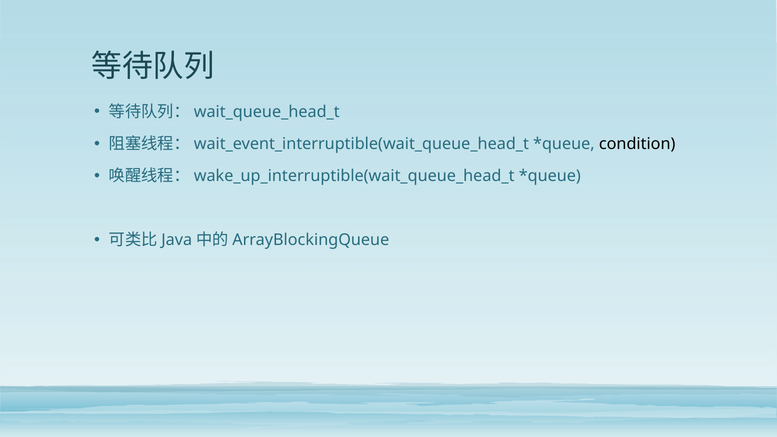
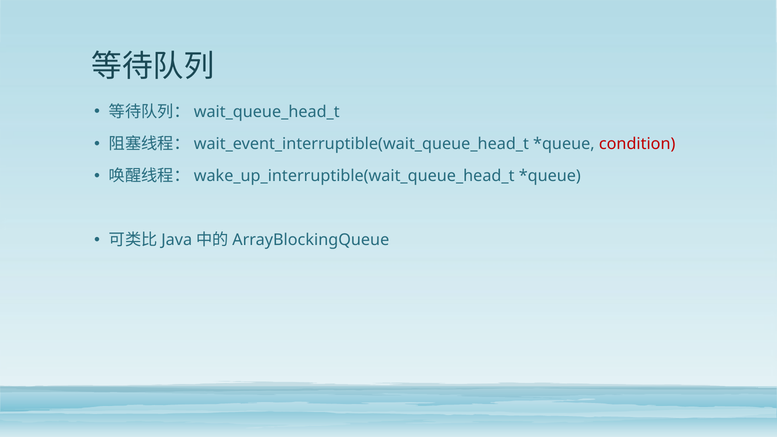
condition colour: black -> red
